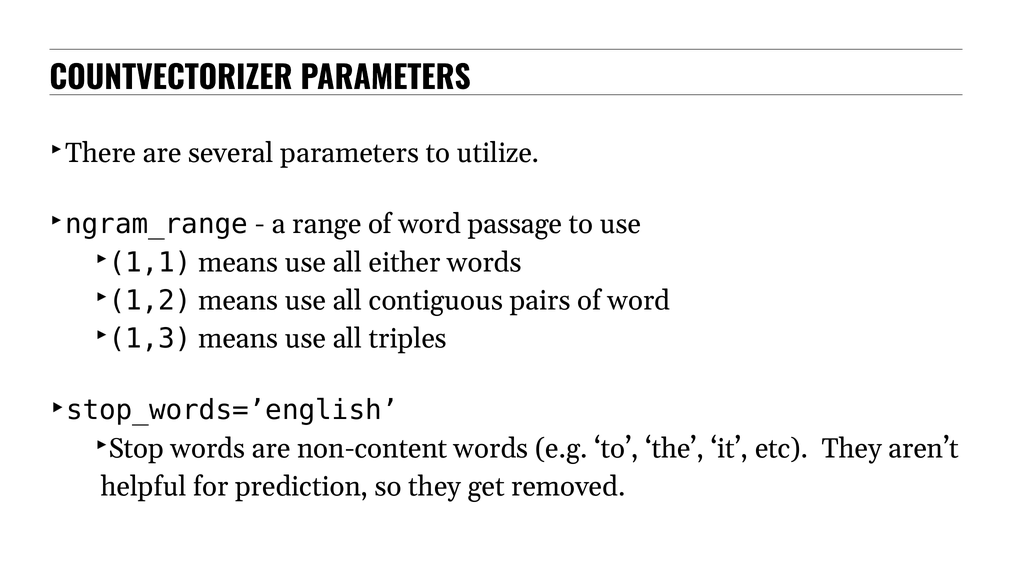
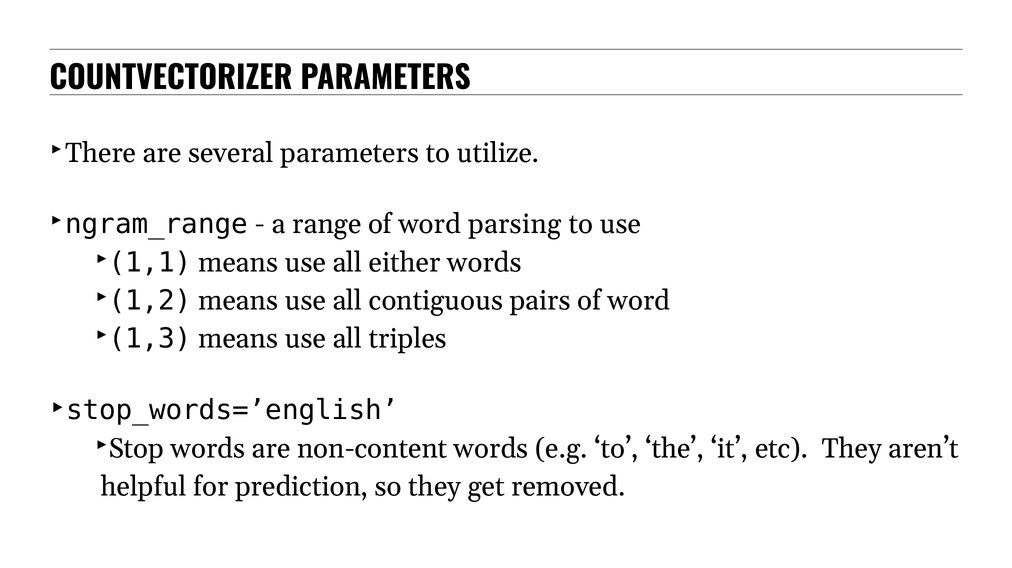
passage: passage -> parsing
